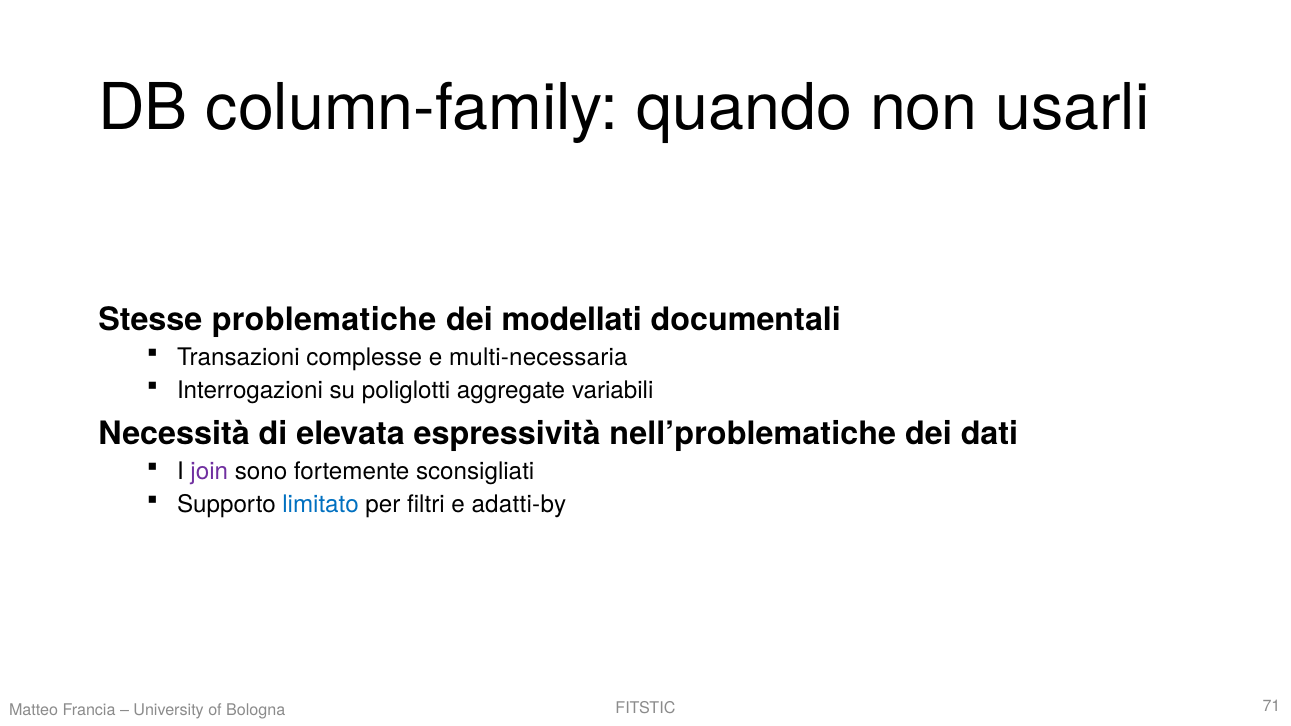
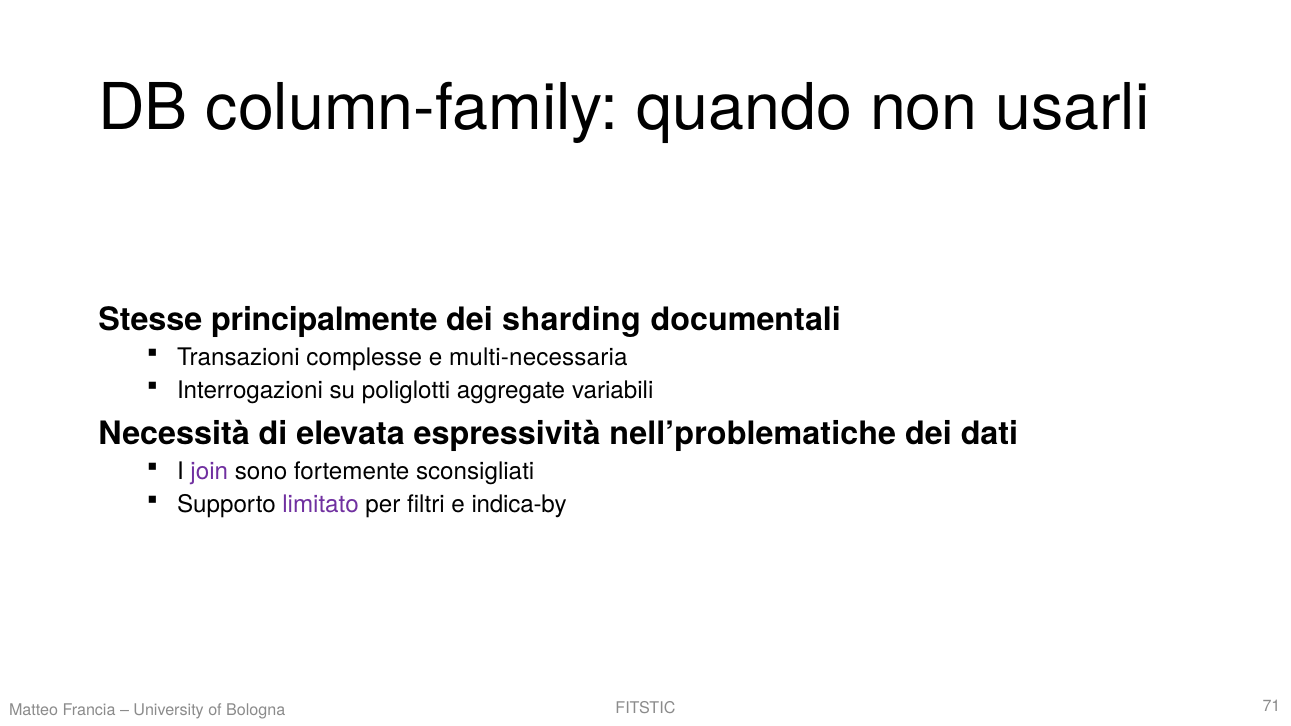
problematiche: problematiche -> principalmente
modellati: modellati -> sharding
limitato colour: blue -> purple
adatti-by: adatti-by -> indica-by
